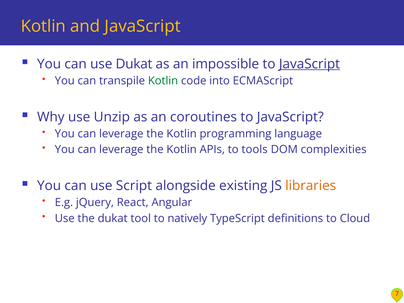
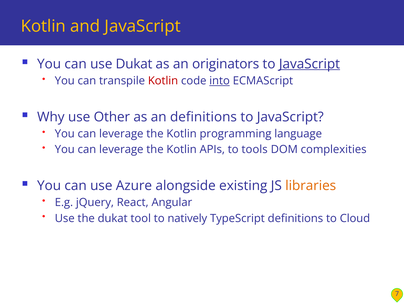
impossible: impossible -> originators
Kotlin at (163, 81) colour: green -> red
into underline: none -> present
Unzip: Unzip -> Other
an coroutines: coroutines -> definitions
Script: Script -> Azure
